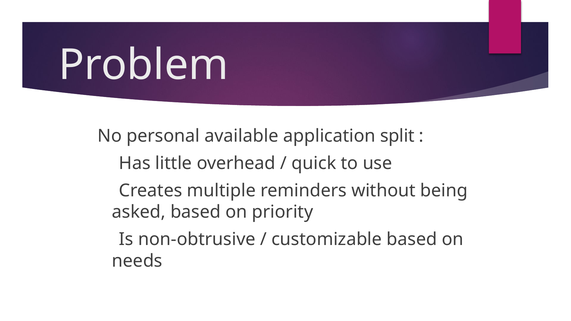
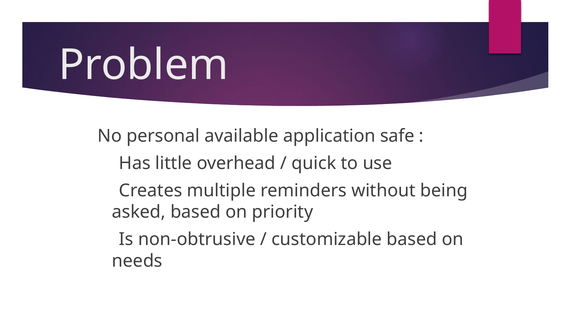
split: split -> safe
